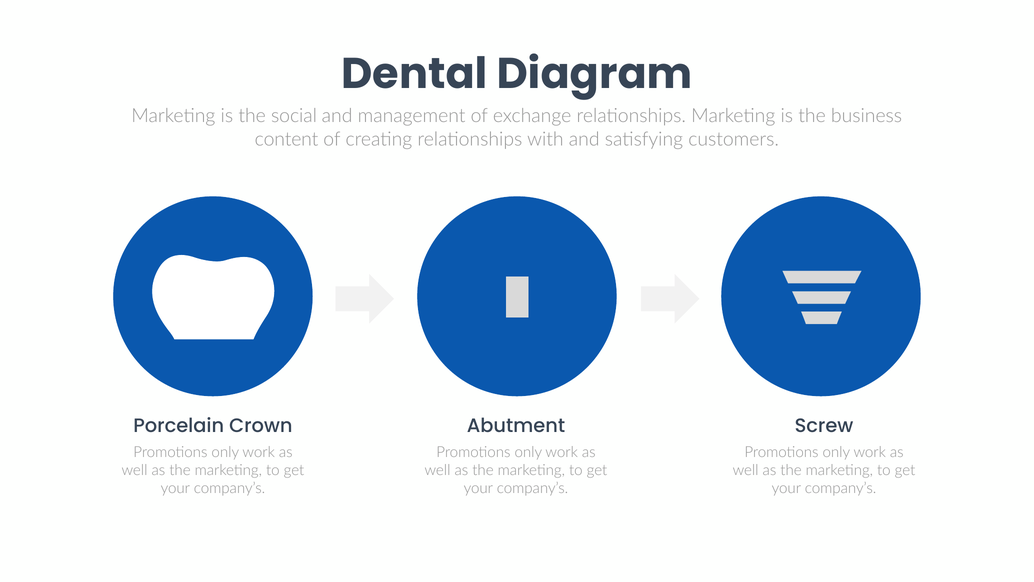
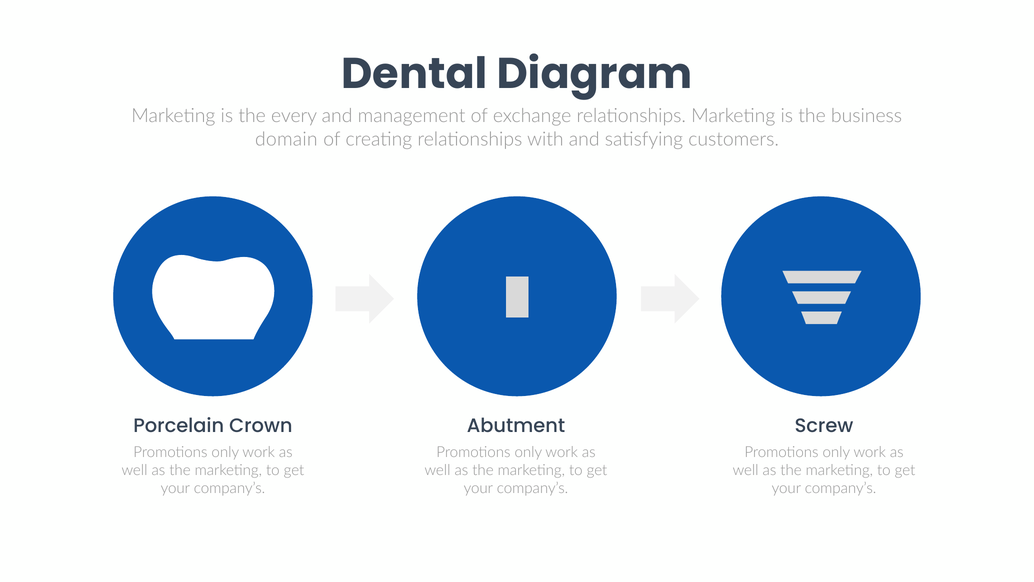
social: social -> every
content: content -> domain
